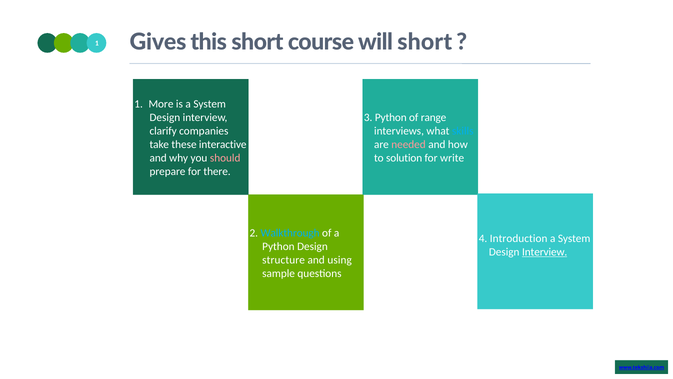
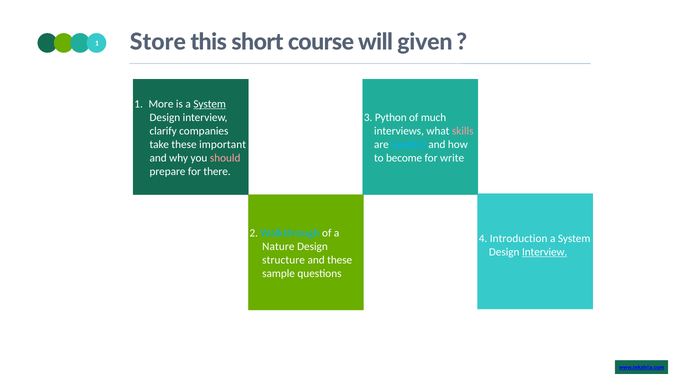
Gives: Gives -> Store
will short: short -> given
System at (210, 104) underline: none -> present
range: range -> much
skills colour: light blue -> pink
interactive: interactive -> important
needed colour: pink -> light blue
solution: solution -> become
Python at (278, 246): Python -> Nature
and using: using -> these
